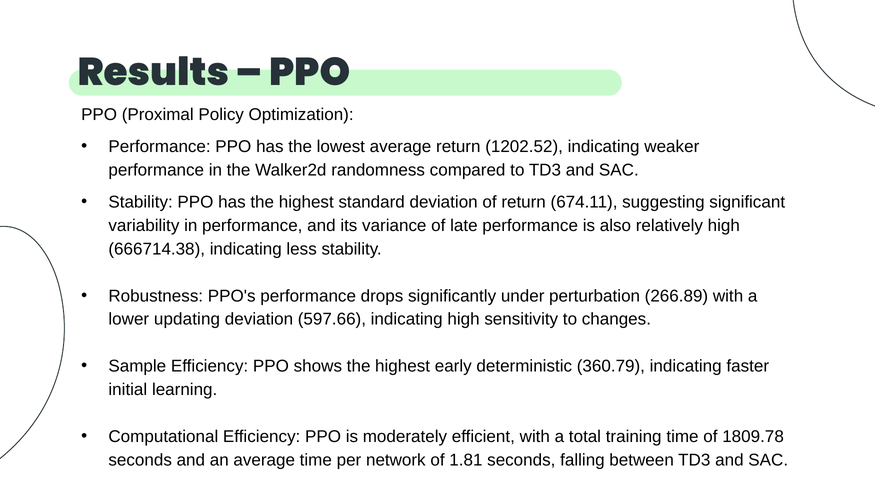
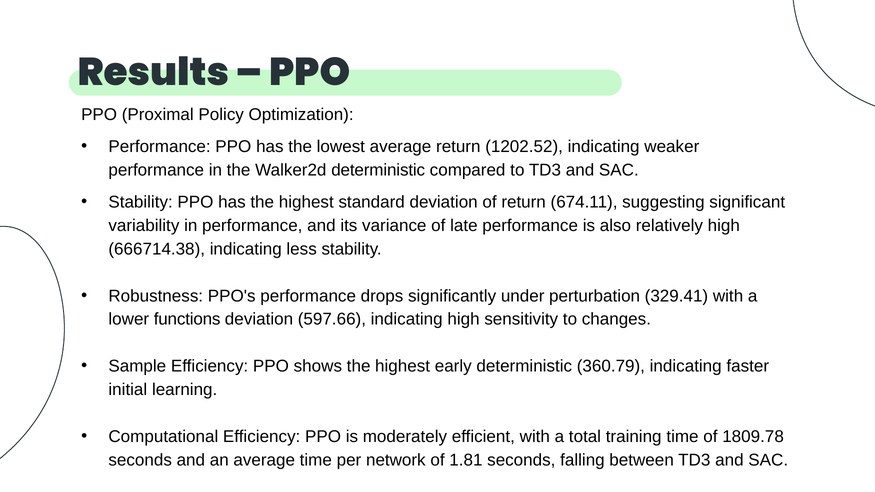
Walker2d randomness: randomness -> deterministic
266.89: 266.89 -> 329.41
updating: updating -> functions
